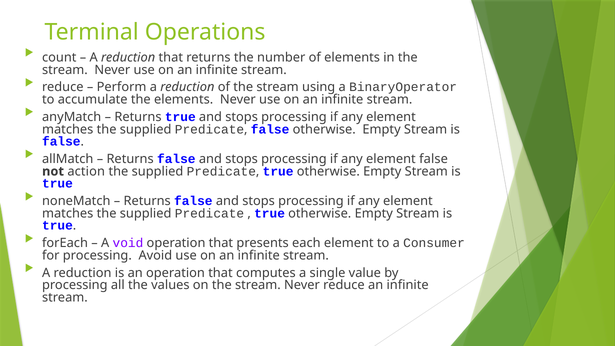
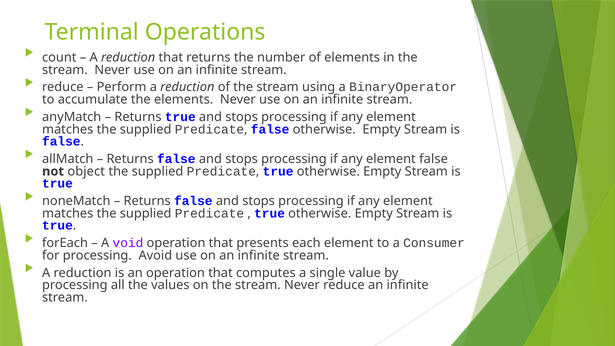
action: action -> object
